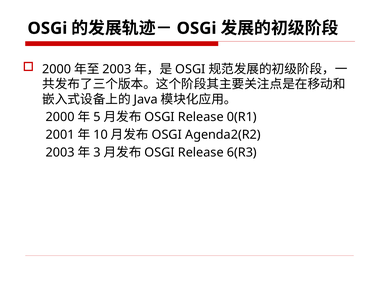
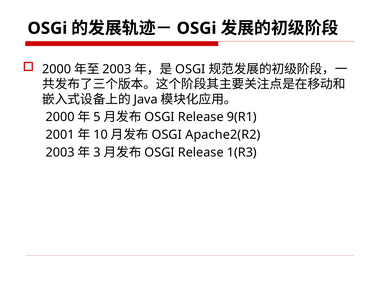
0(R1: 0(R1 -> 9(R1
Agenda2(R2: Agenda2(R2 -> Apache2(R2
6(R3: 6(R3 -> 1(R3
